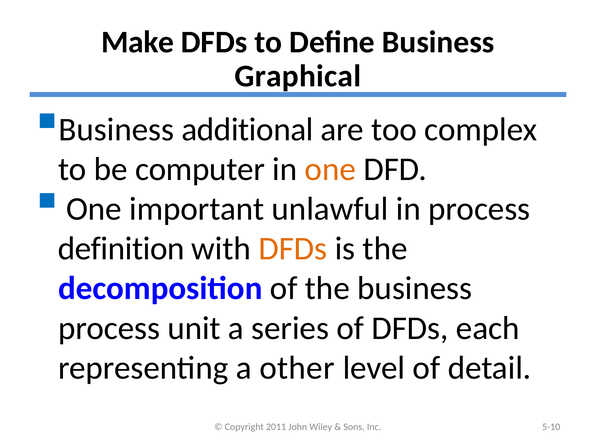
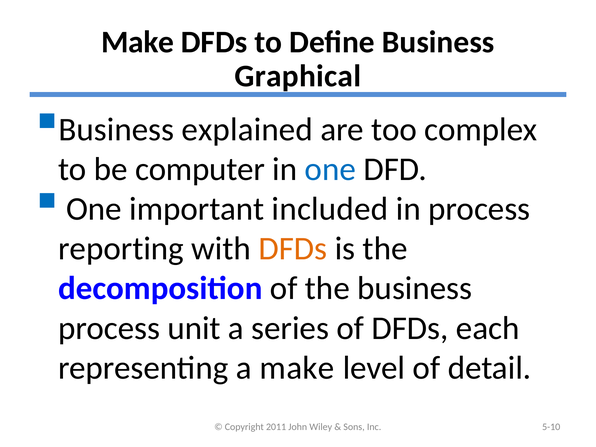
additional: additional -> explained
one at (330, 169) colour: orange -> blue
unlawful: unlawful -> included
definition: definition -> reporting
a other: other -> make
